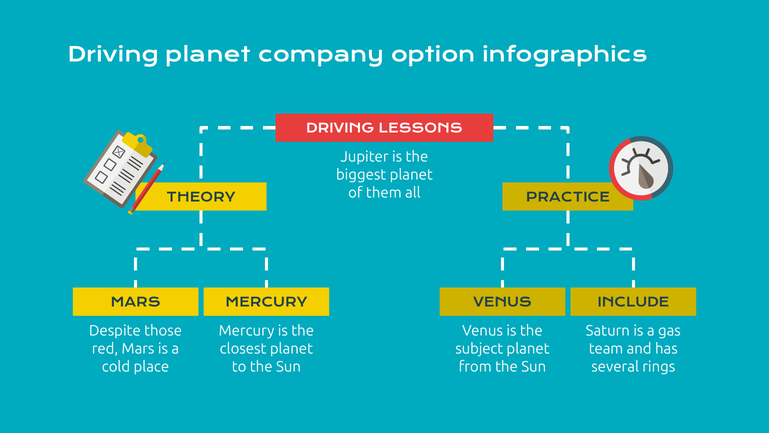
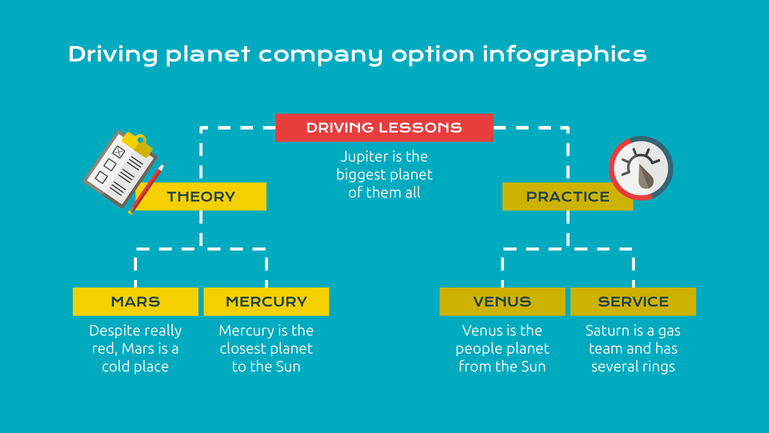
INCLUDE: INCLUDE -> SERVICE
those: those -> really
subject: subject -> people
